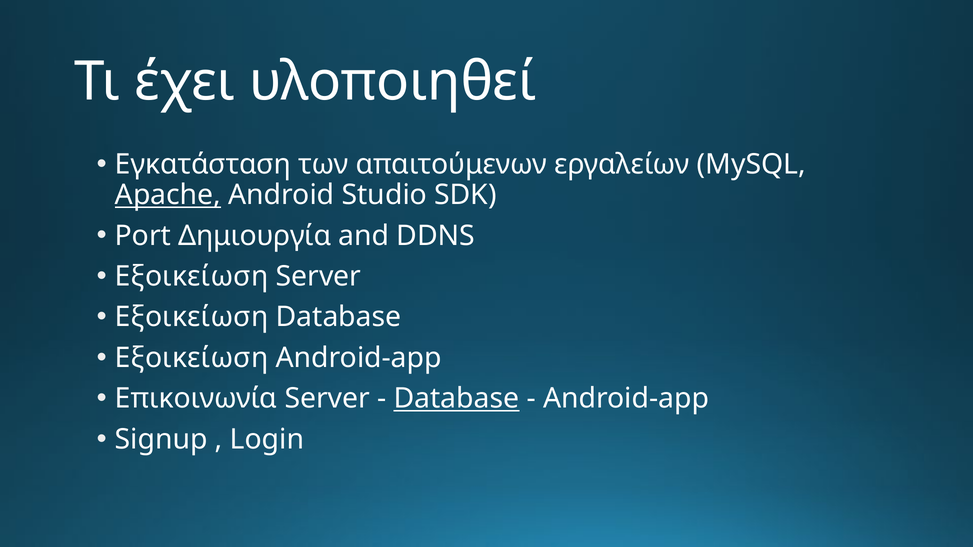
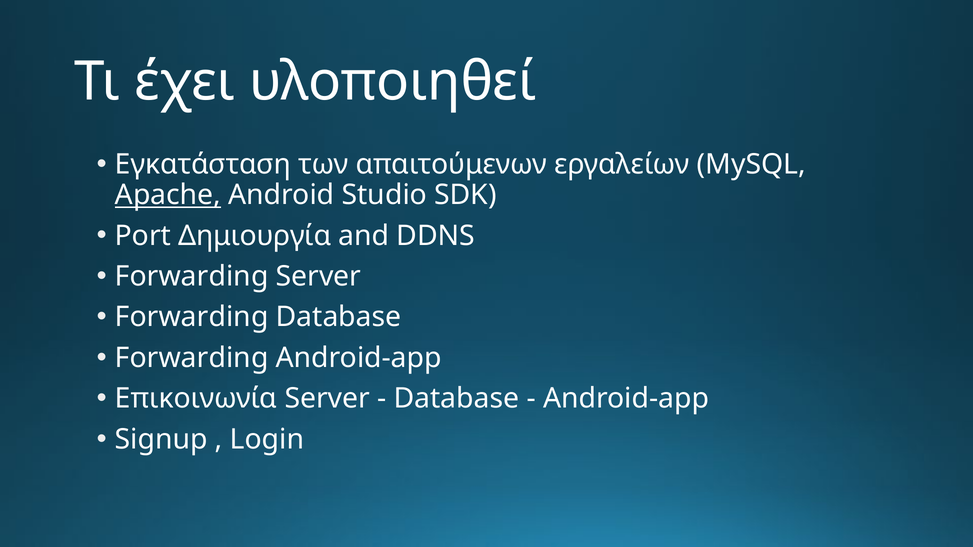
Εξοικείωση at (192, 277): Εξοικείωση -> Forwarding
Εξοικείωση at (192, 317): Εξοικείωση -> Forwarding
Εξοικείωση at (192, 358): Εξοικείωση -> Forwarding
Database at (456, 399) underline: present -> none
